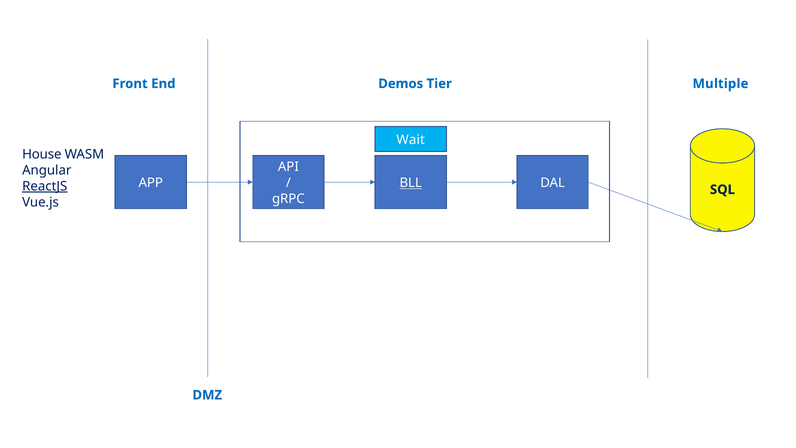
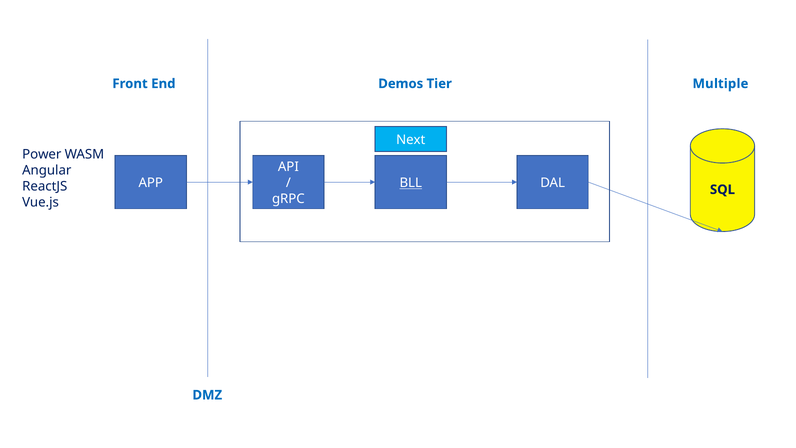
Wait: Wait -> Next
House: House -> Power
ReactJS underline: present -> none
